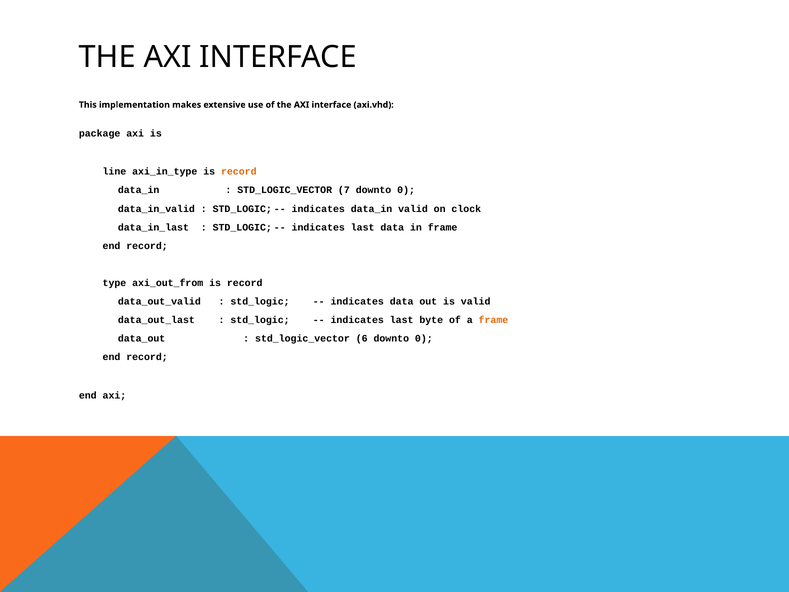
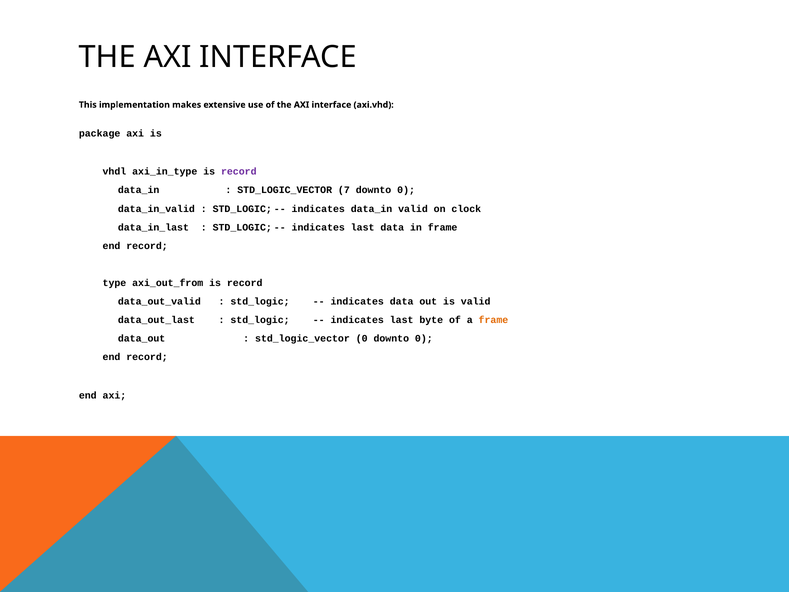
line: line -> vhdl
record at (239, 172) colour: orange -> purple
std_logic_vector 6: 6 -> 0
